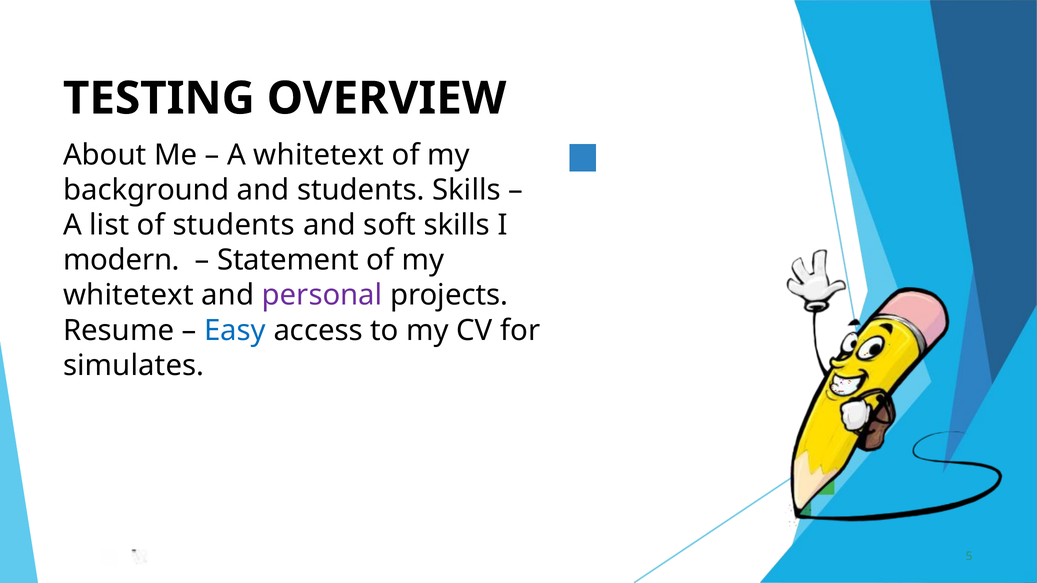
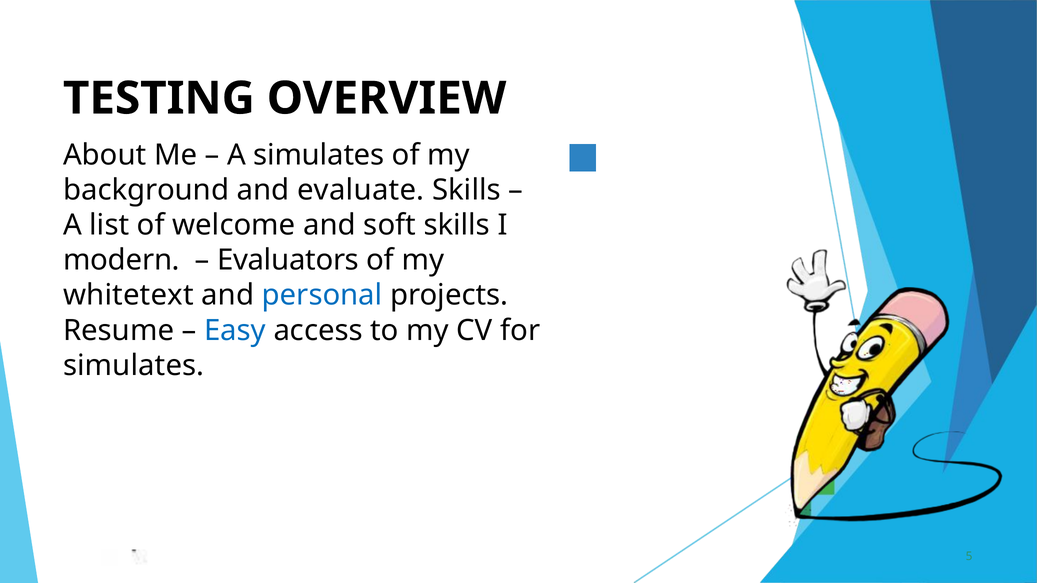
A whitetext: whitetext -> simulates
and students: students -> evaluate
of students: students -> welcome
Statement: Statement -> Evaluators
personal colour: purple -> blue
